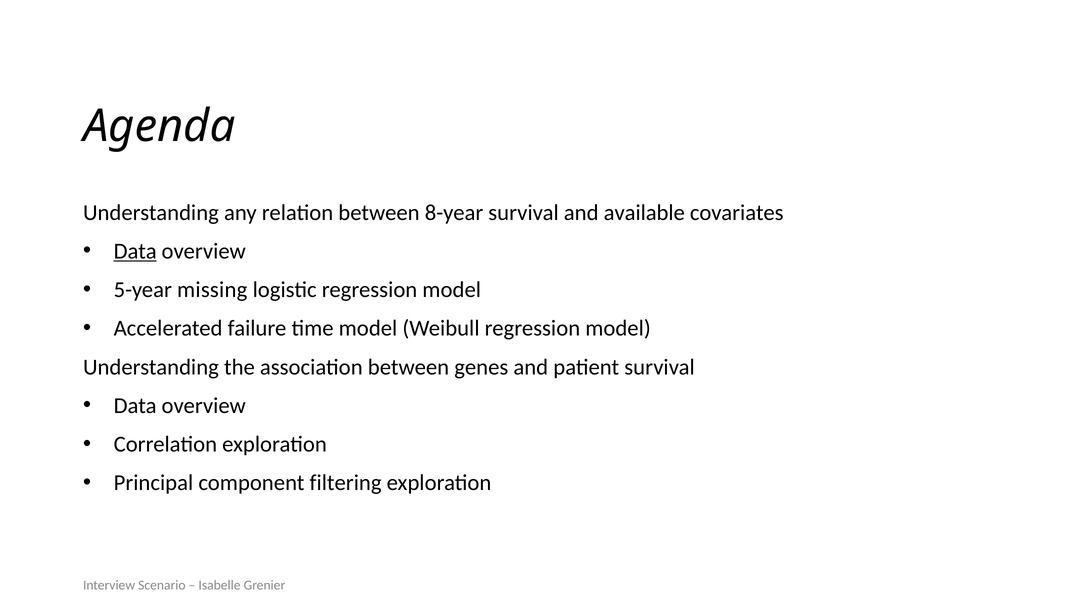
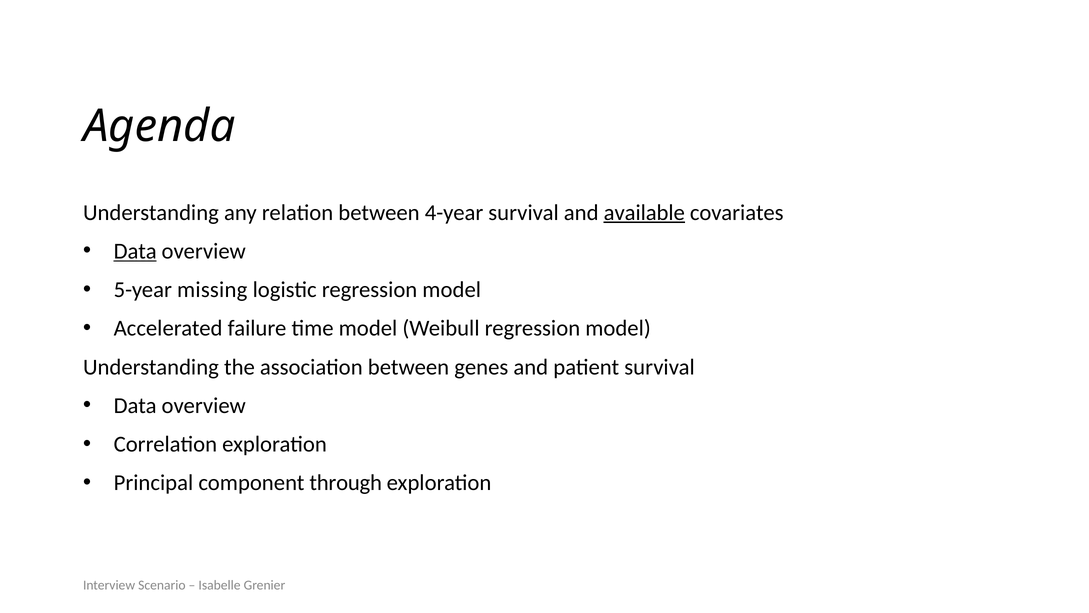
8-year: 8-year -> 4-year
available underline: none -> present
filtering: filtering -> through
